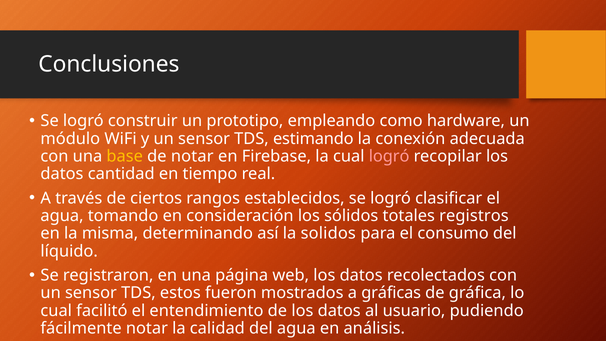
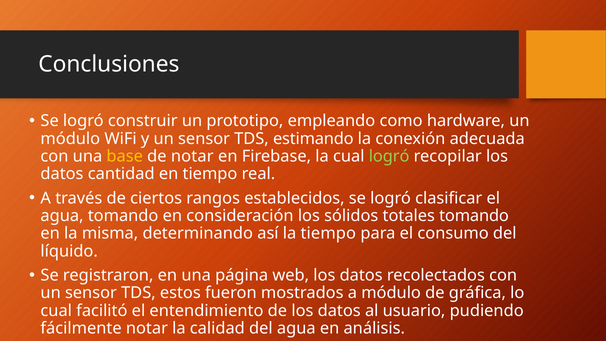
logró at (389, 156) colour: pink -> light green
totales registros: registros -> tomando
la solidos: solidos -> tiempo
a gráficas: gráficas -> módulo
